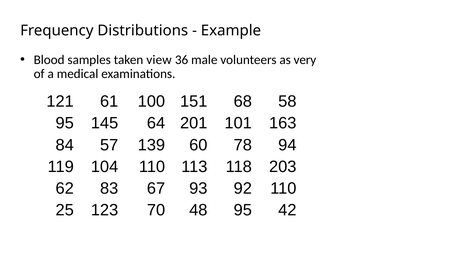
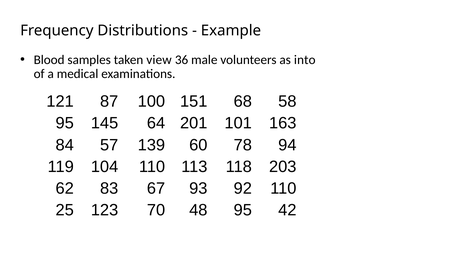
very: very -> into
61: 61 -> 87
